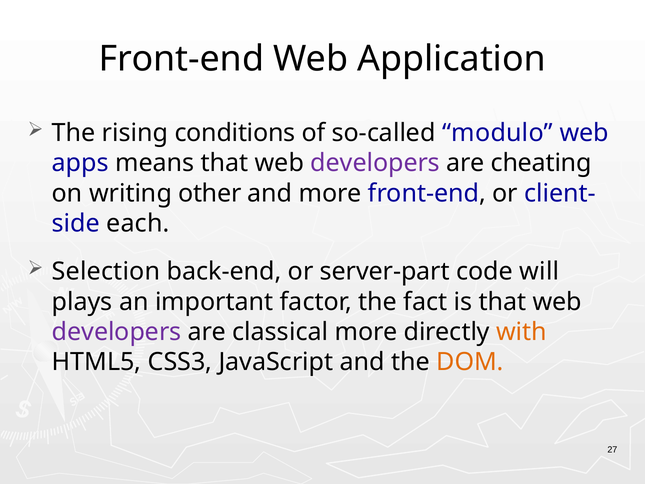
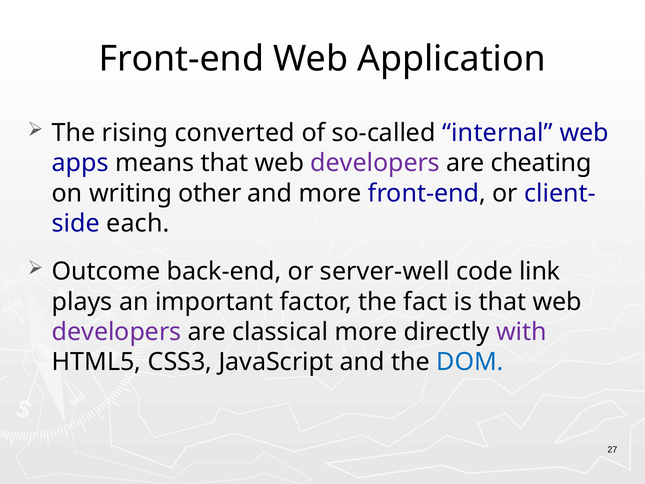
conditions: conditions -> converted
modulo: modulo -> internal
Selection: Selection -> Outcome
server-part: server-part -> server-well
will: will -> link
with colour: orange -> purple
DOM colour: orange -> blue
